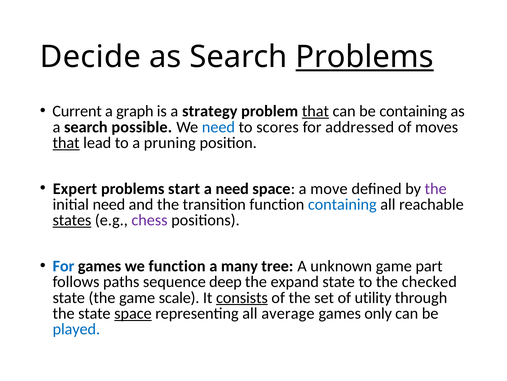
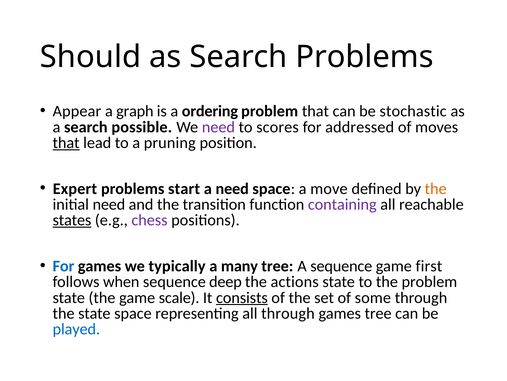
Decide: Decide -> Should
Problems at (365, 57) underline: present -> none
Current: Current -> Appear
strategy: strategy -> ordering
that at (315, 111) underline: present -> none
be containing: containing -> stochastic
need at (218, 127) colour: blue -> purple
the at (436, 188) colour: purple -> orange
containing at (342, 204) colour: blue -> purple
we function: function -> typically
A unknown: unknown -> sequence
part: part -> first
paths: paths -> when
expand: expand -> actions
the checked: checked -> problem
utility: utility -> some
space at (133, 313) underline: present -> none
all average: average -> through
games only: only -> tree
